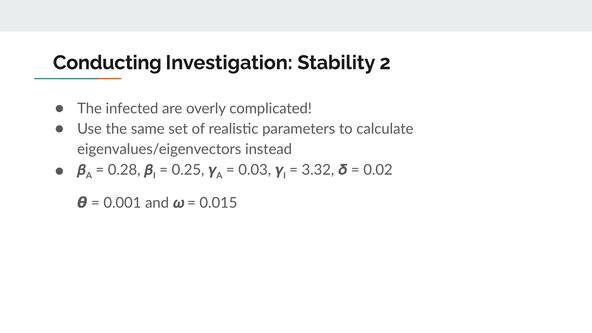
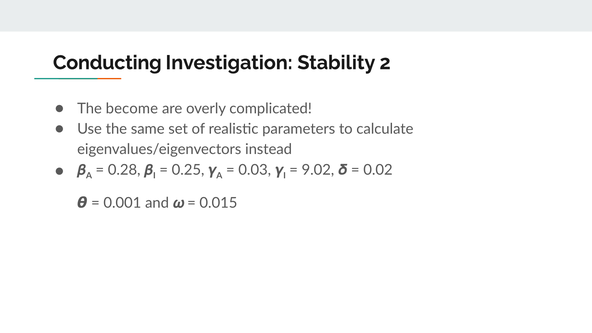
infected: infected -> become
3.32: 3.32 -> 9.02
